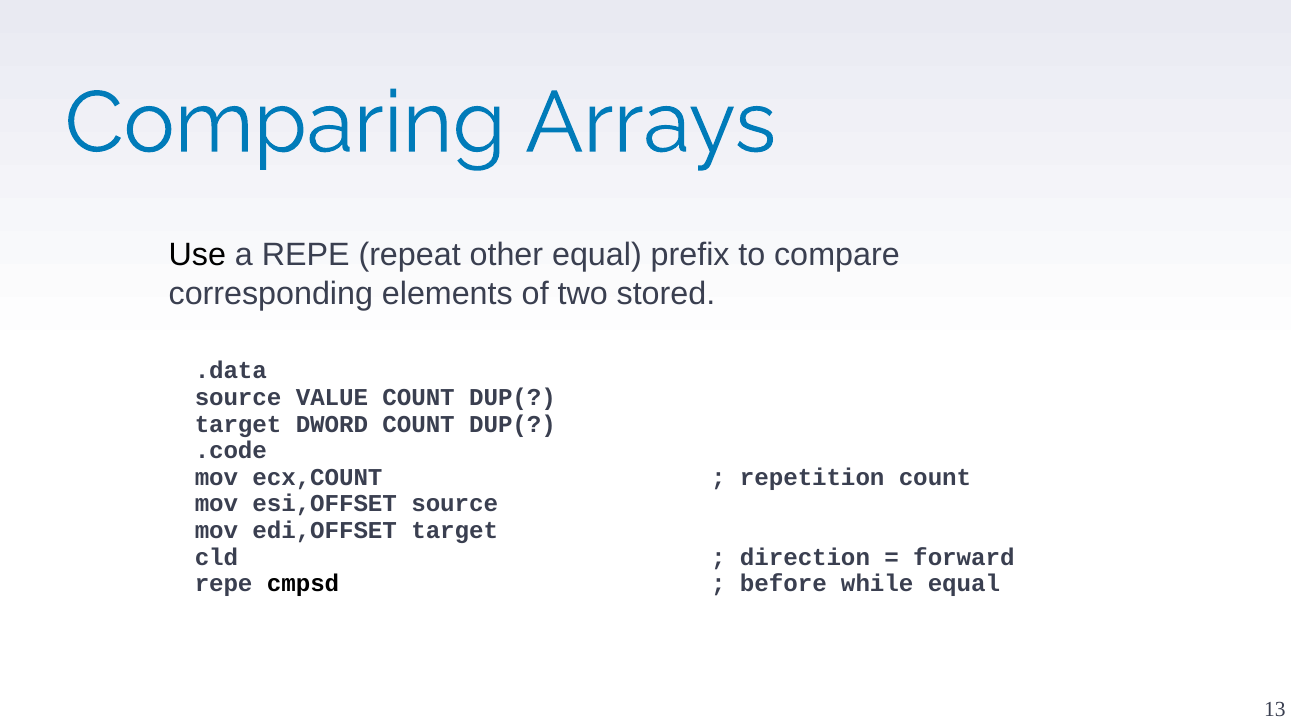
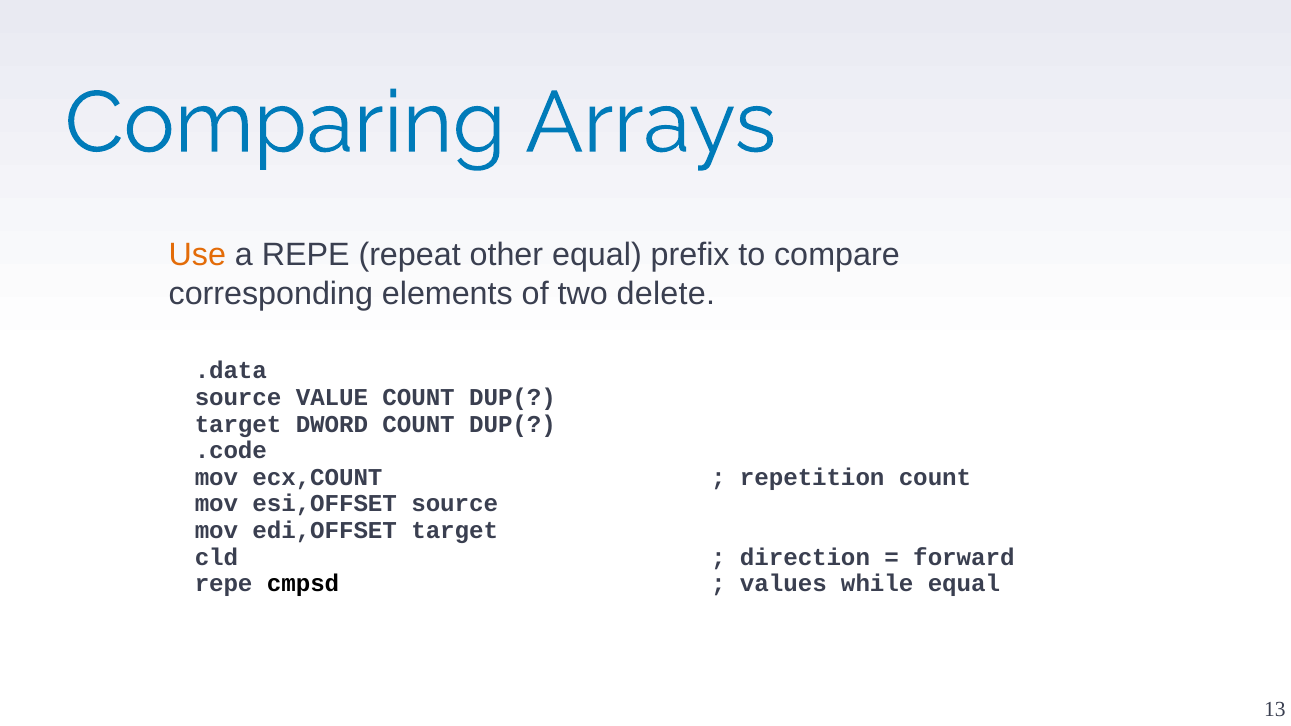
Use colour: black -> orange
stored: stored -> delete
before: before -> values
